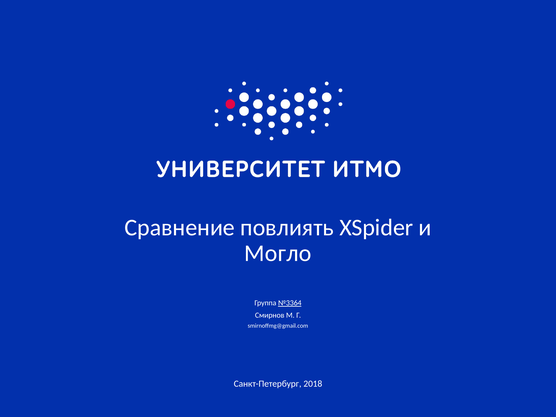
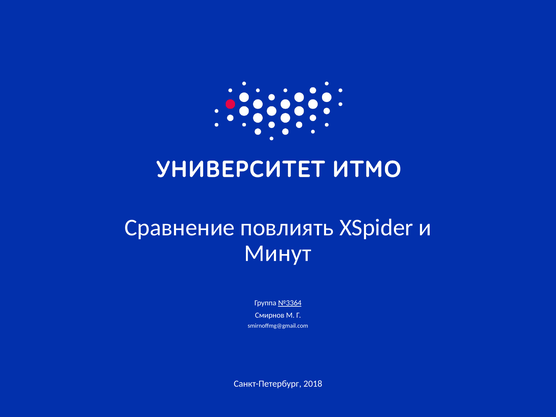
Могло: Могло -> Минут
